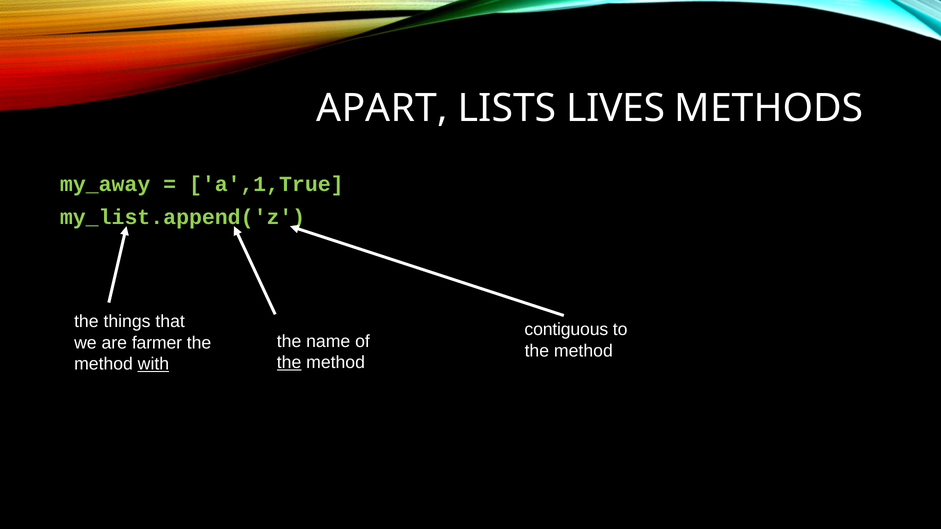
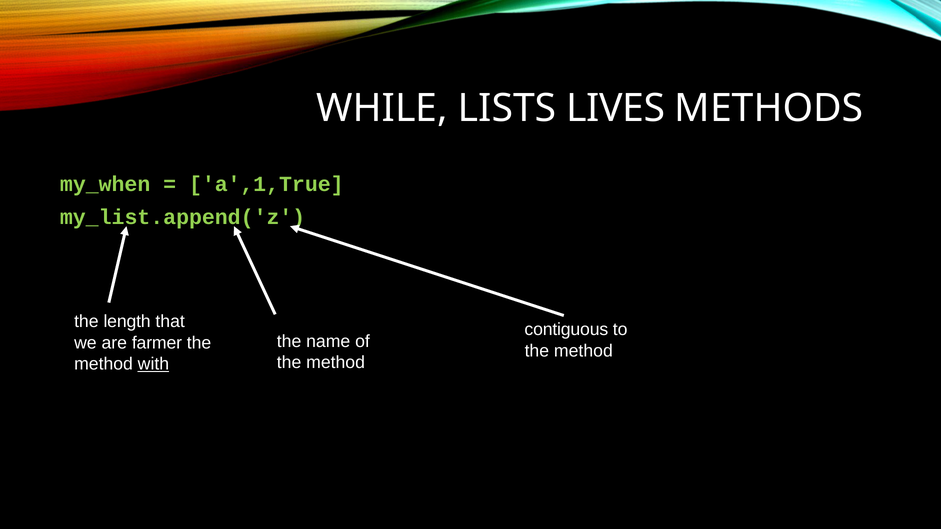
APART: APART -> WHILE
my_away: my_away -> my_when
things: things -> length
the at (289, 363) underline: present -> none
